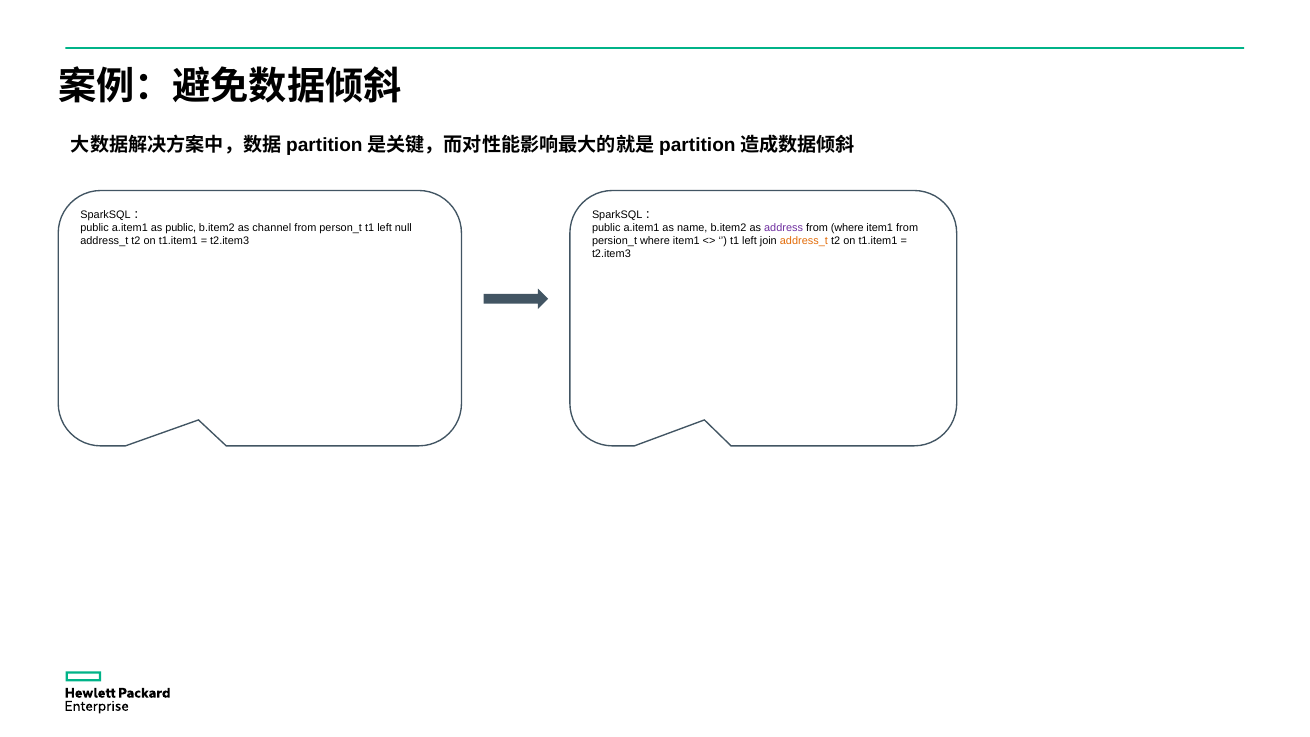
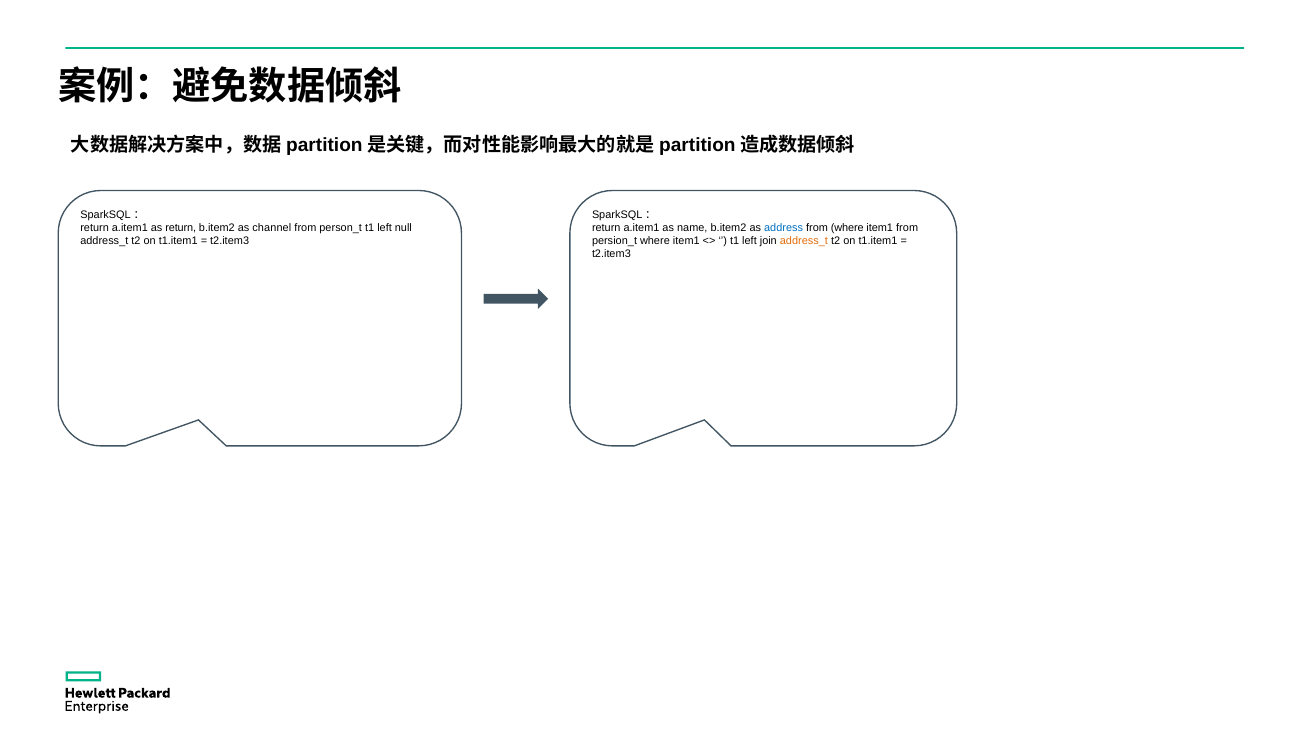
public at (95, 228): public -> return
as public: public -> return
public at (606, 228): public -> return
address colour: purple -> blue
